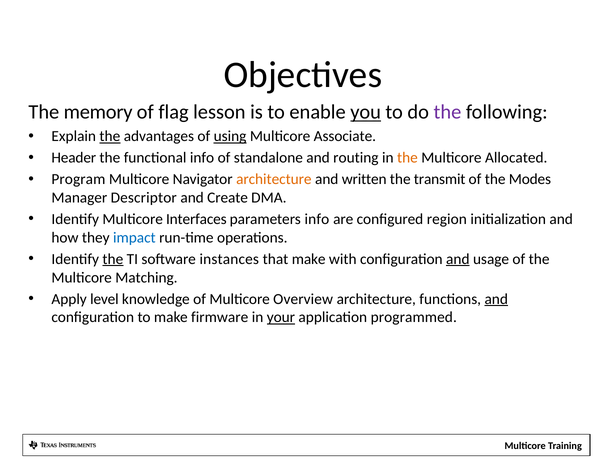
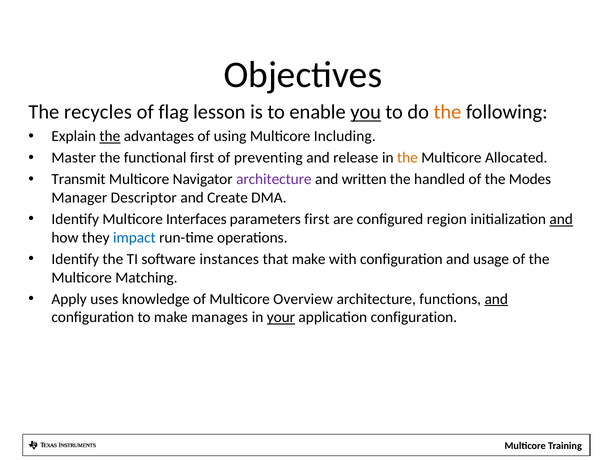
memory: memory -> recycles
the at (447, 112) colour: purple -> orange
using underline: present -> none
Associate: Associate -> Including
Header: Header -> Master
functional info: info -> first
standalone: standalone -> preventing
routing: routing -> release
Program: Program -> Transmit
architecture at (274, 179) colour: orange -> purple
transmit: transmit -> handled
parameters info: info -> first
and at (561, 219) underline: none -> present
the at (113, 259) underline: present -> none
and at (458, 259) underline: present -> none
level: level -> uses
firmware: firmware -> manages
application programmed: programmed -> configuration
